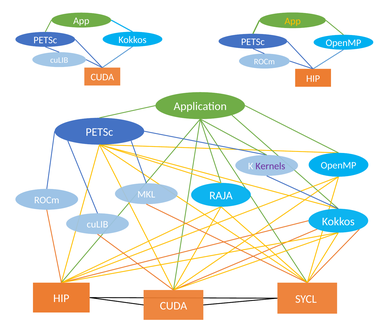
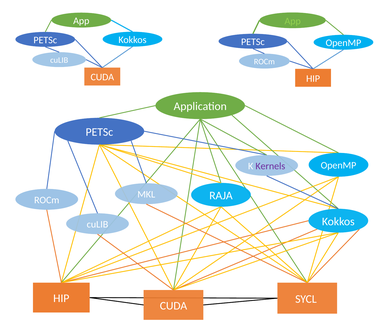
App at (293, 21) colour: yellow -> light green
